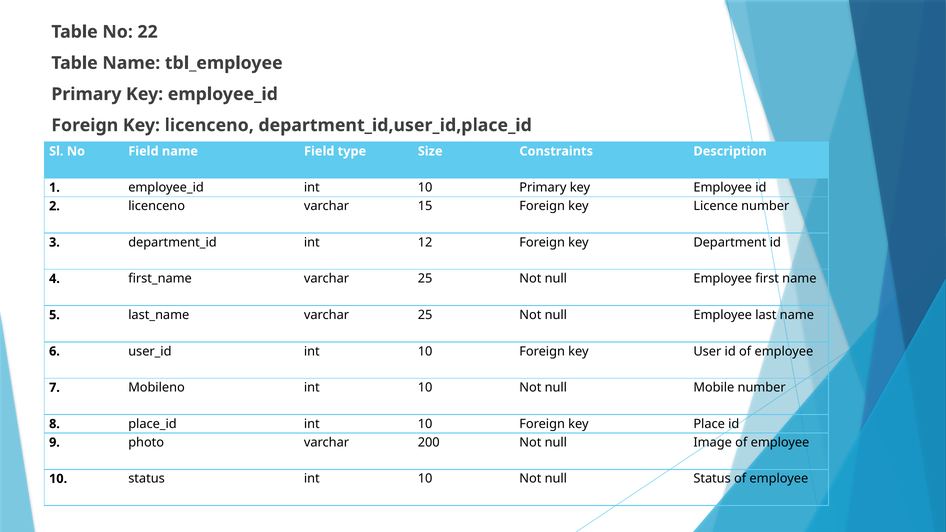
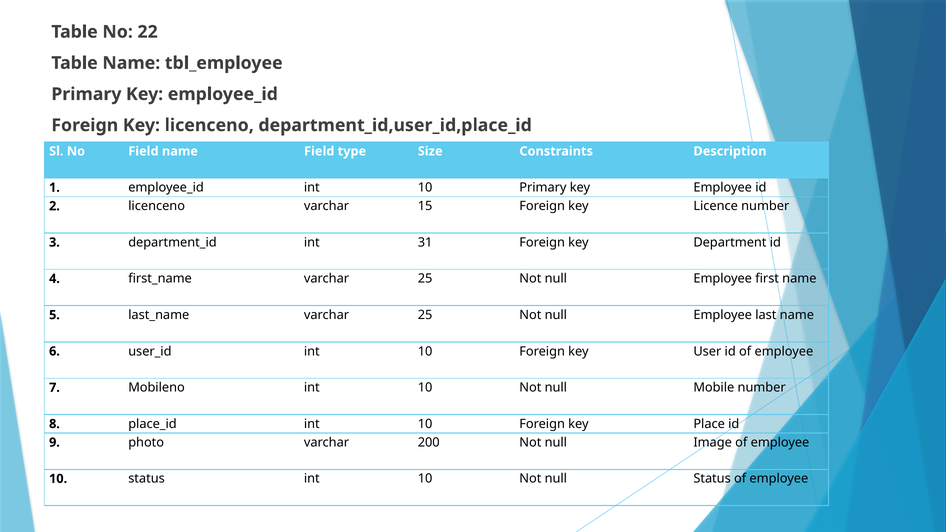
12: 12 -> 31
